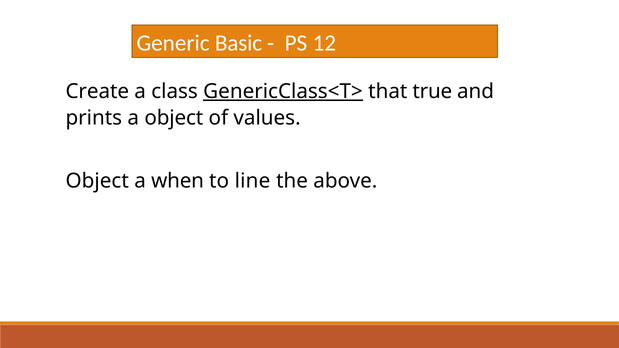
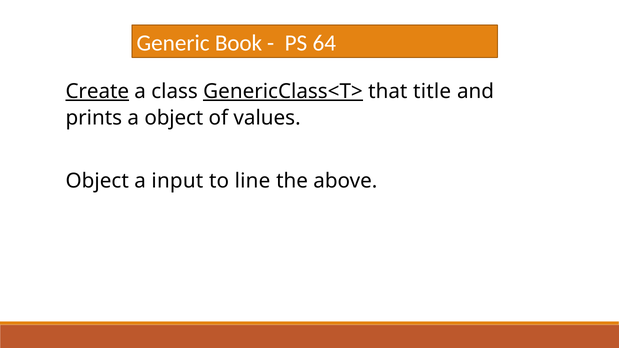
Basic: Basic -> Book
12: 12 -> 64
Create underline: none -> present
true: true -> title
when: when -> input
